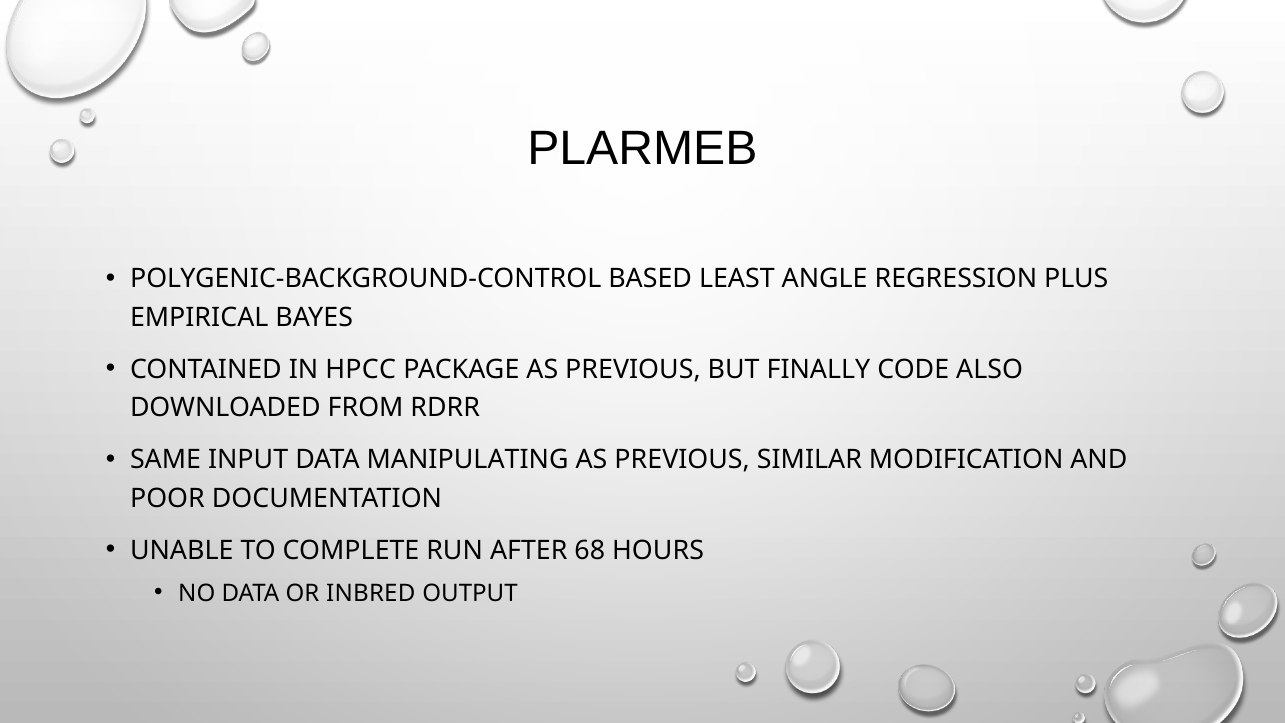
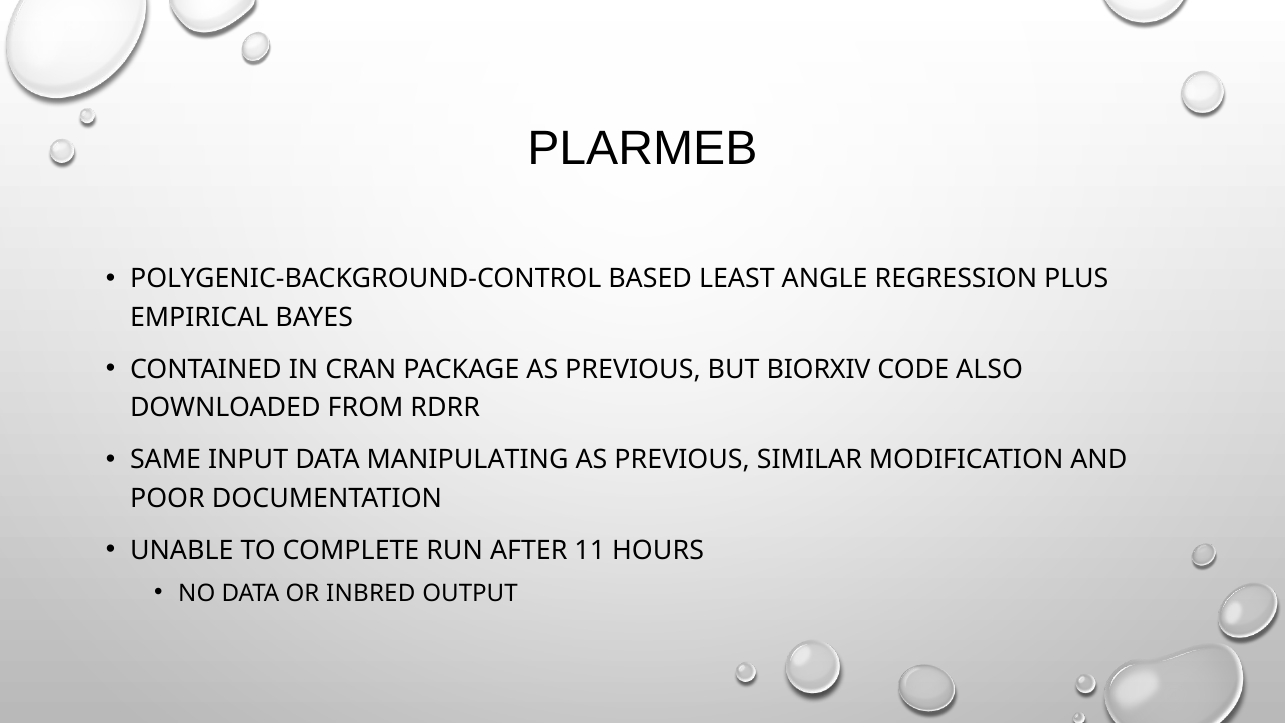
HPCC: HPCC -> CRAN
FINALLY: FINALLY -> BIORXIV
68: 68 -> 11
